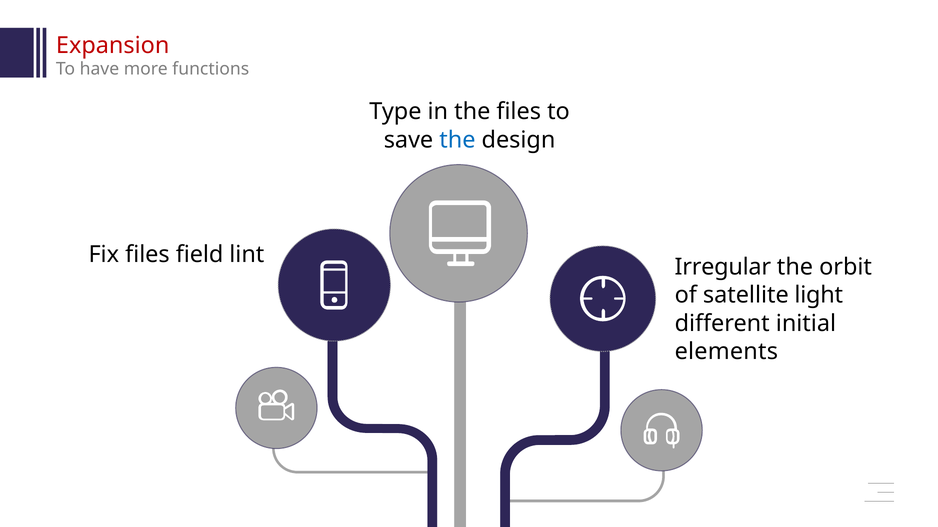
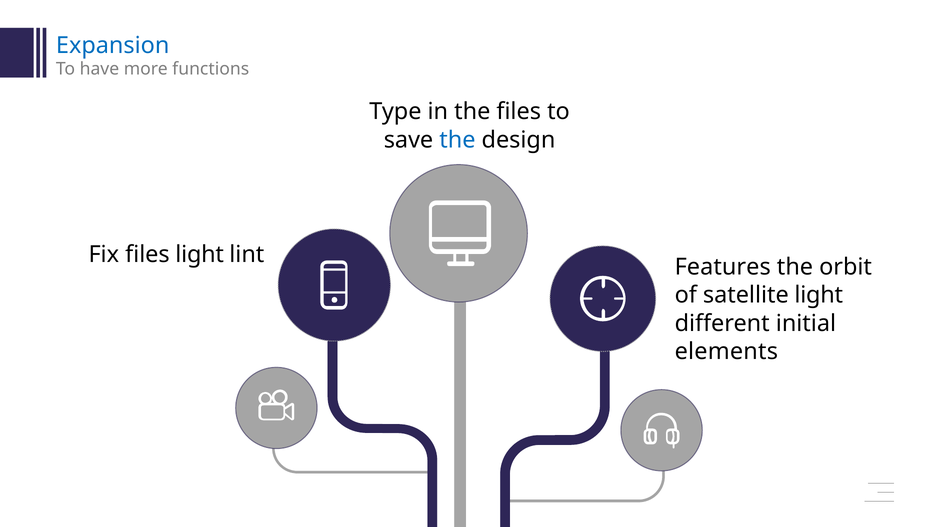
Expansion colour: red -> blue
files field: field -> light
Irregular: Irregular -> Features
